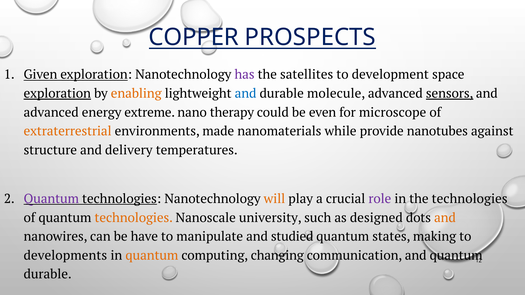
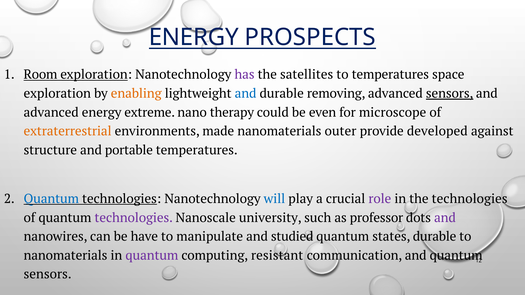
COPPER at (194, 37): COPPER -> ENERGY
Given: Given -> Room
to development: development -> temperatures
exploration at (57, 94) underline: present -> none
molecule: molecule -> removing
while: while -> outer
nanotubes: nanotubes -> developed
delivery: delivery -> portable
Quantum at (51, 199) colour: purple -> blue
will colour: orange -> blue
technologies at (134, 218) colour: orange -> purple
designed: designed -> professor
and at (445, 218) colour: orange -> purple
states making: making -> durable
developments at (65, 256): developments -> nanomaterials
quantum at (152, 256) colour: orange -> purple
changing: changing -> resistant
durable at (48, 275): durable -> sensors
